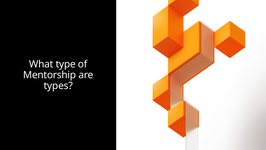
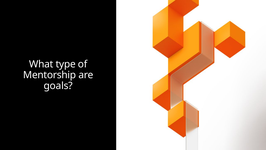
types: types -> goals
